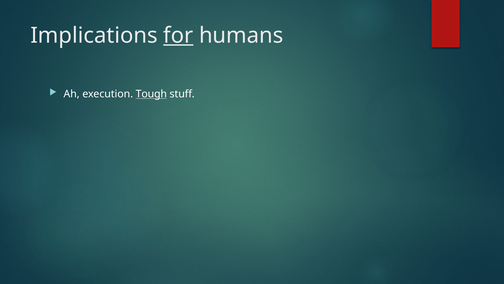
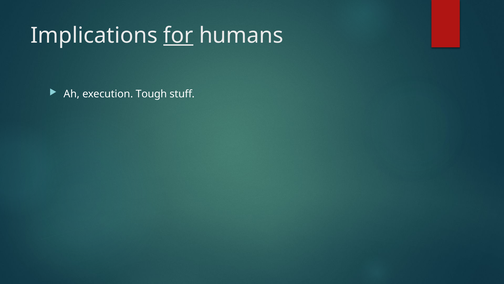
Tough underline: present -> none
